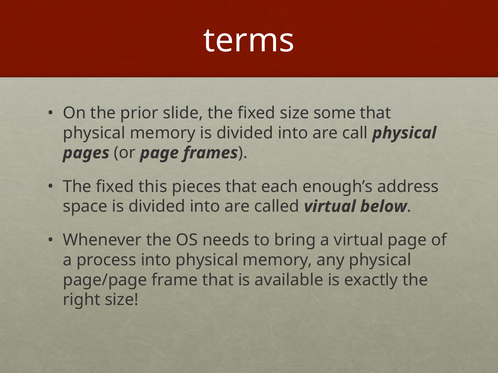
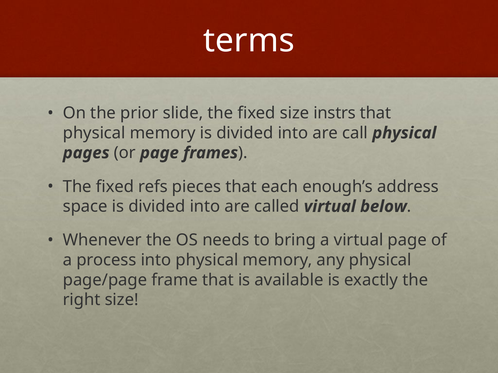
some: some -> instrs
this: this -> refs
